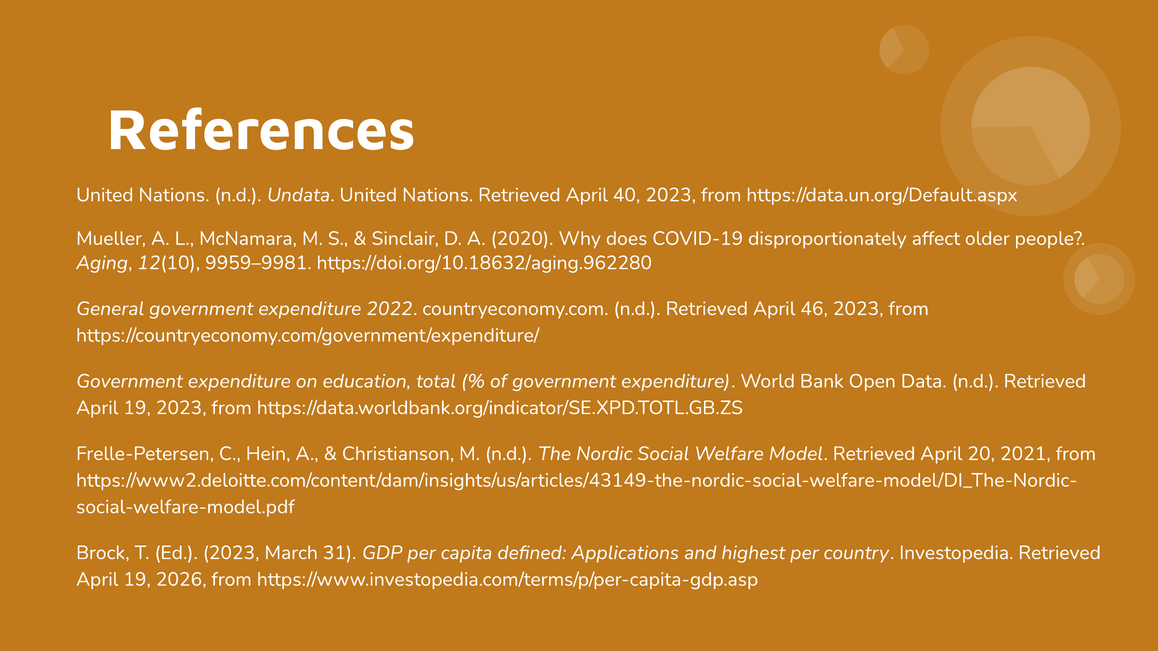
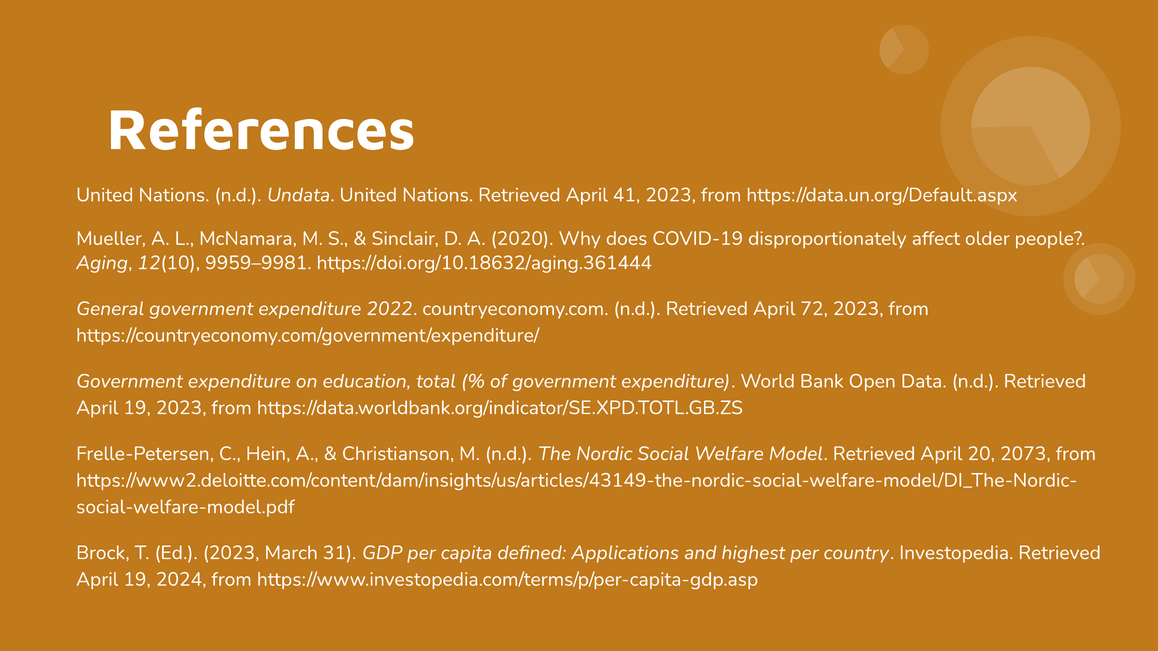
40: 40 -> 41
https://doi.org/10.18632/aging.962280: https://doi.org/10.18632/aging.962280 -> https://doi.org/10.18632/aging.361444
46: 46 -> 72
2021: 2021 -> 2073
2026: 2026 -> 2024
